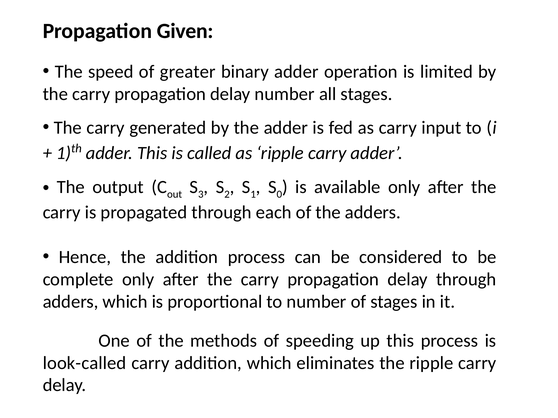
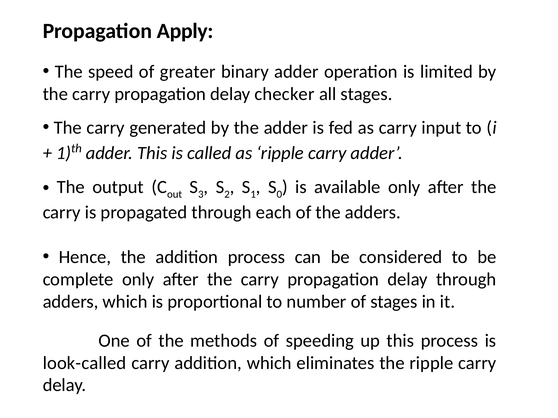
Given: Given -> Apply
delay number: number -> checker
